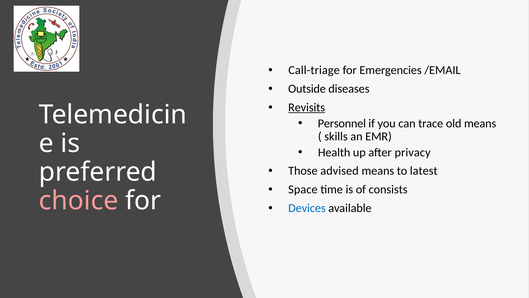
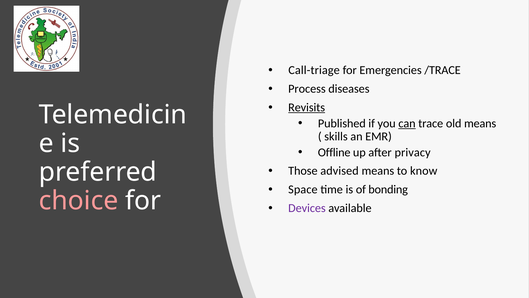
/EMAIL: /EMAIL -> /TRACE
Outside: Outside -> Process
Personnel: Personnel -> Published
can underline: none -> present
Health: Health -> Offline
latest: latest -> know
consists: consists -> bonding
Devices colour: blue -> purple
